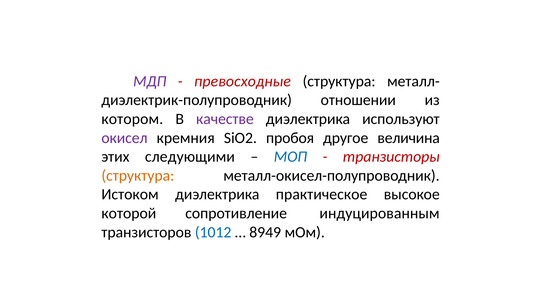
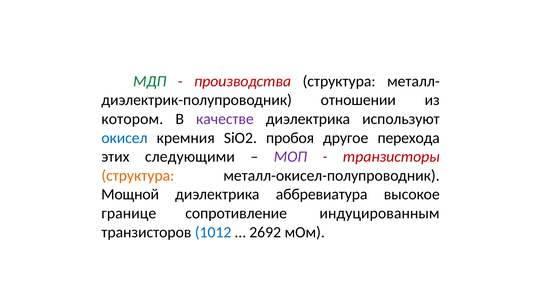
МДП colour: purple -> green
превосходные: превосходные -> производства
окисел colour: purple -> blue
величина: величина -> перехода
МОП colour: blue -> purple
Истоком: Истоком -> Мощной
практическое: практическое -> аббревиатура
которой: которой -> границе
8949: 8949 -> 2692
